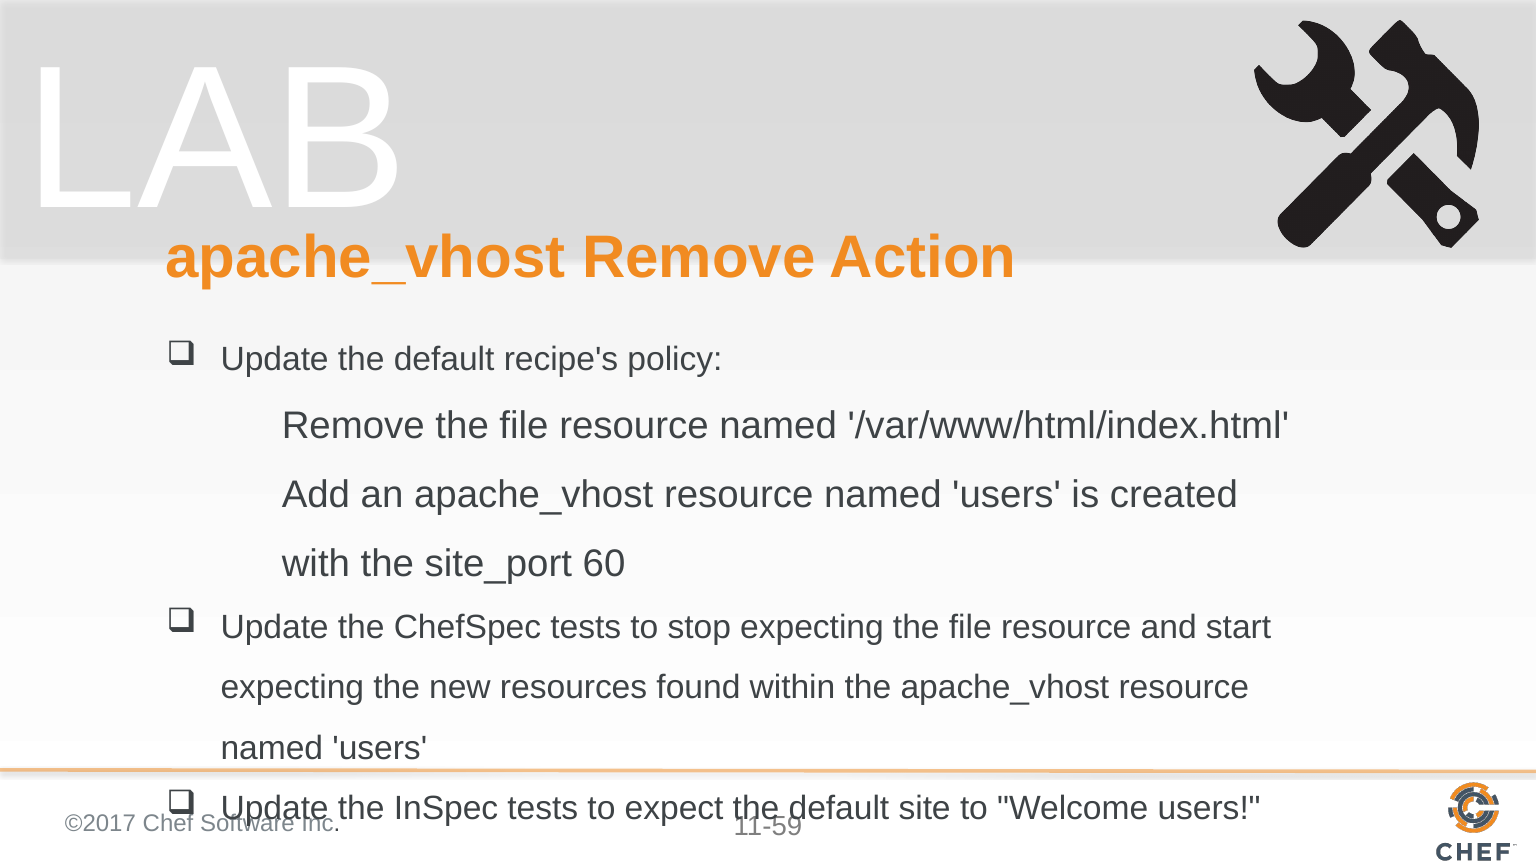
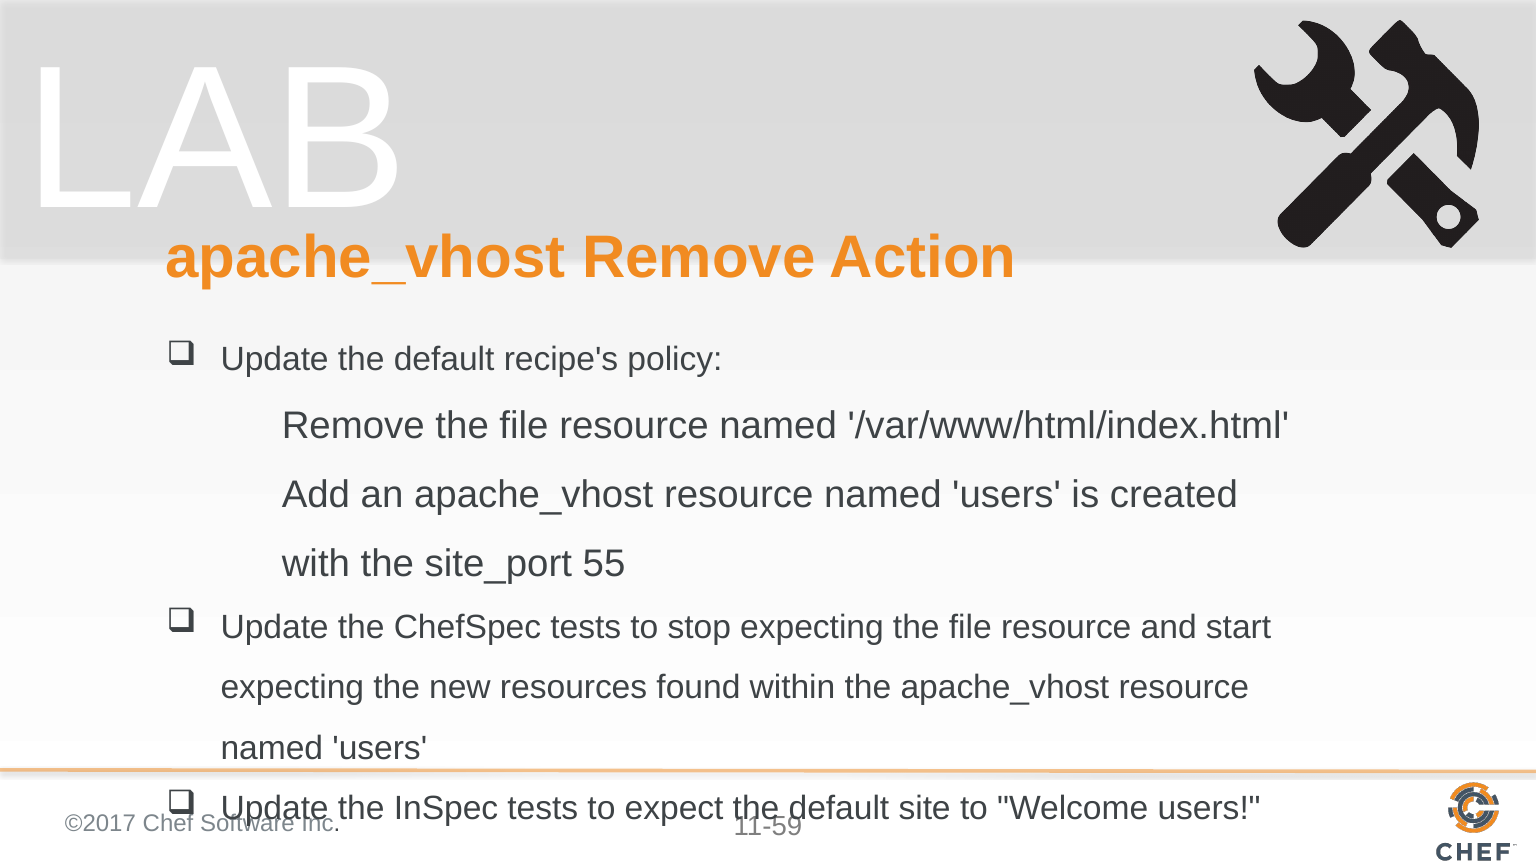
60: 60 -> 55
